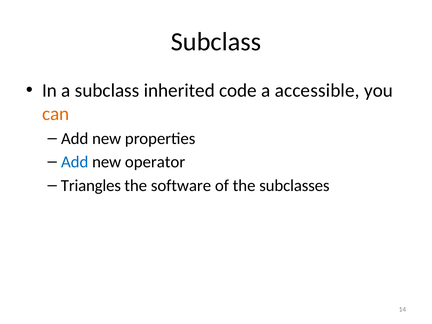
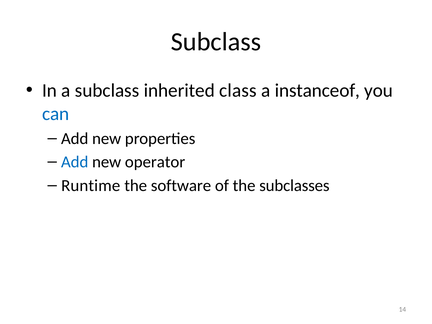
code: code -> class
accessible: accessible -> instanceof
can colour: orange -> blue
Triangles: Triangles -> Runtime
